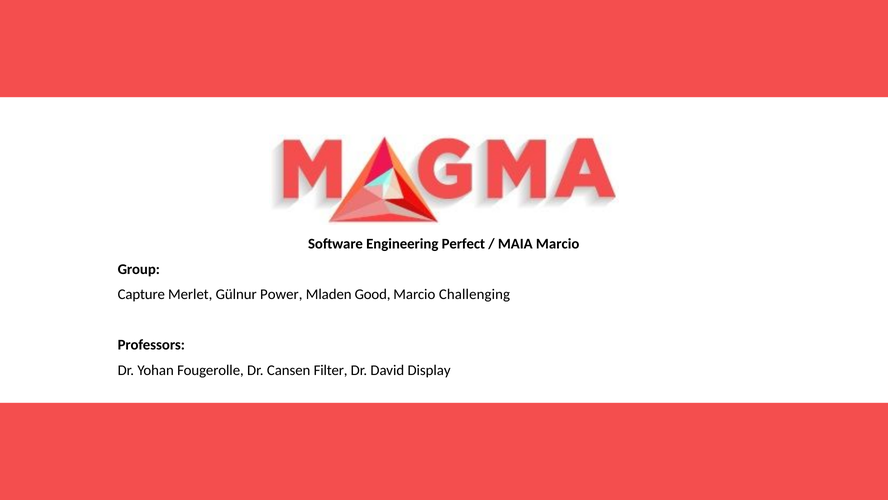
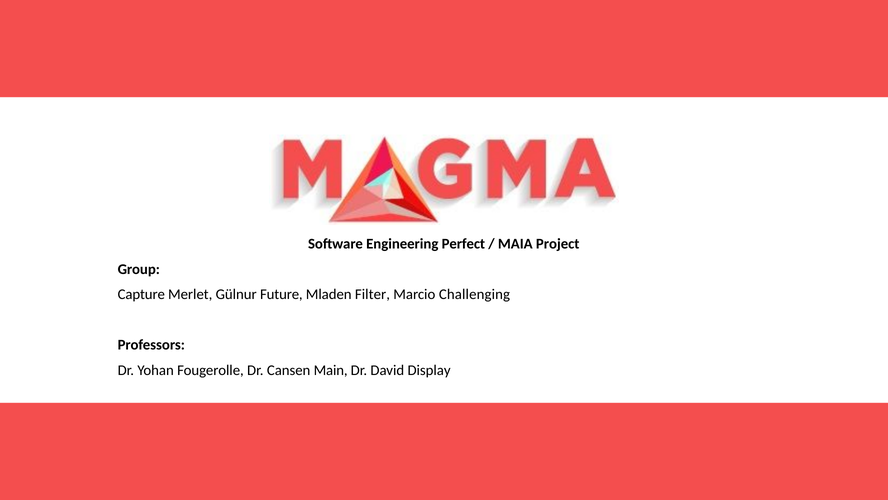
MAIA Marcio: Marcio -> Project
Power: Power -> Future
Good: Good -> Filter
Filter: Filter -> Main
